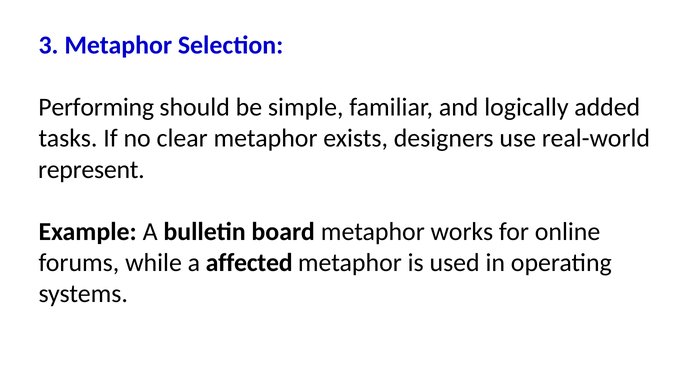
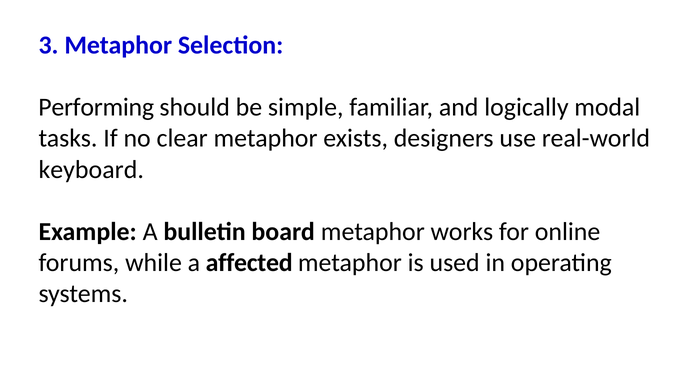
added: added -> modal
represent: represent -> keyboard
